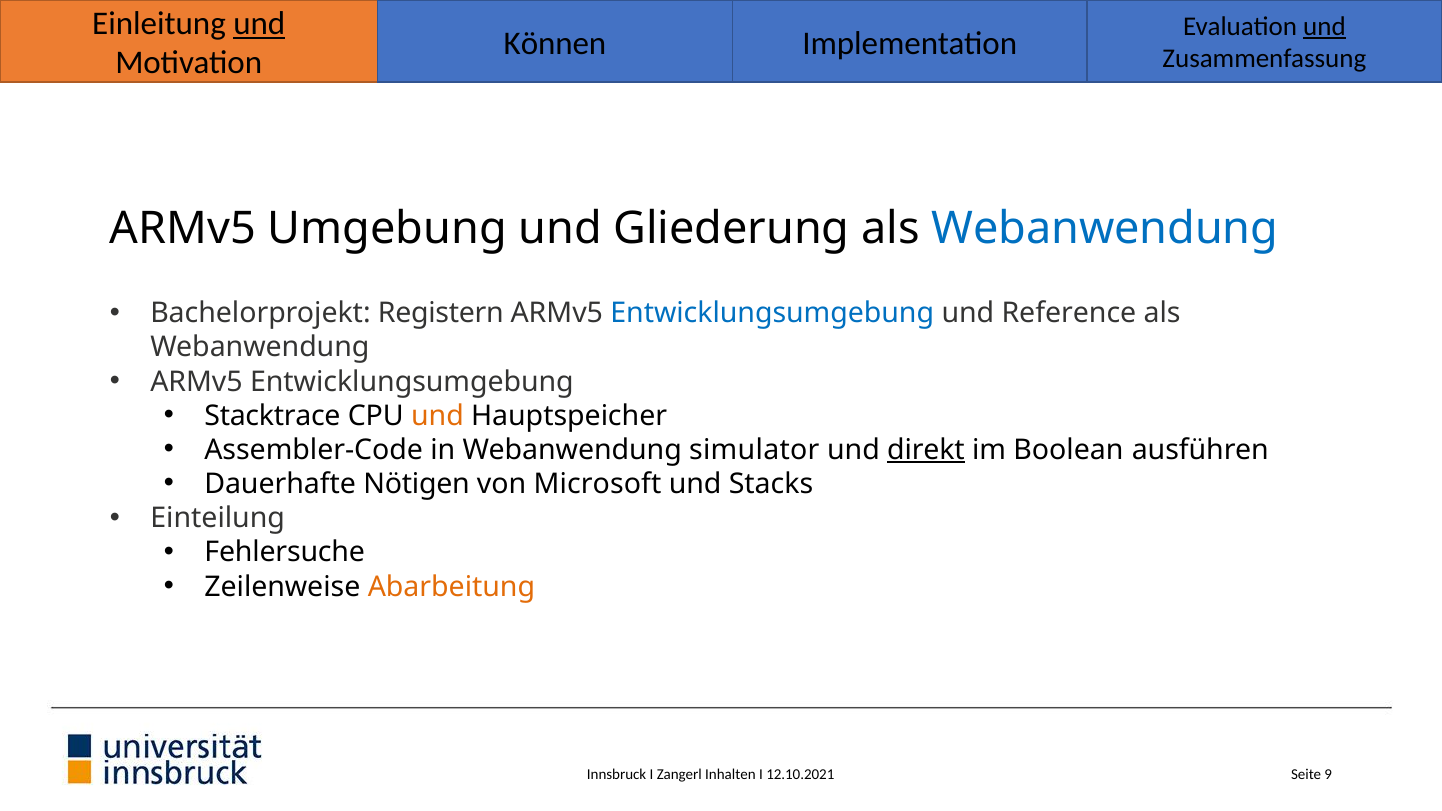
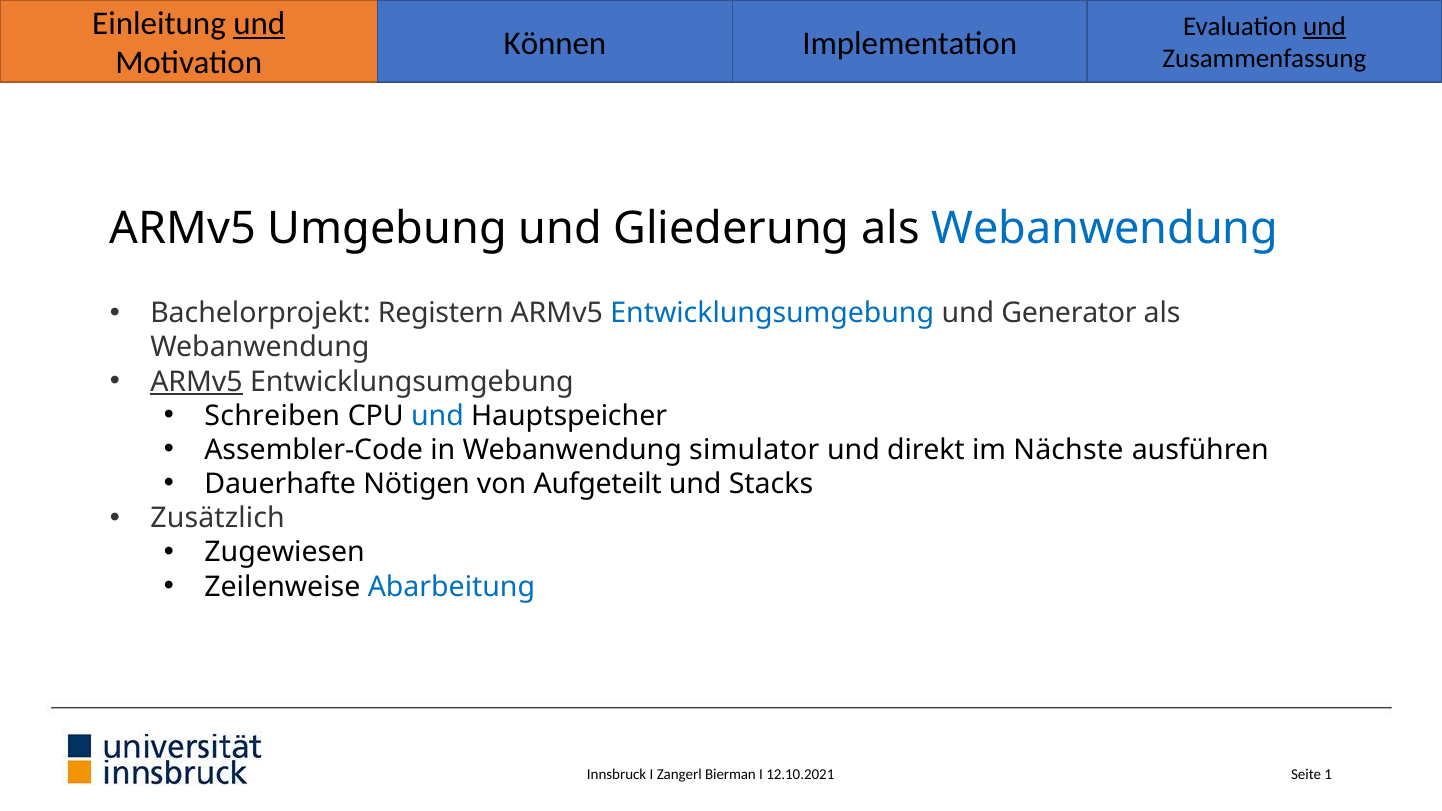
Reference: Reference -> Generator
ARMv5 at (197, 382) underline: none -> present
Stacktrace: Stacktrace -> Schreiben
und at (438, 416) colour: orange -> blue
direkt underline: present -> none
Boolean: Boolean -> Nächste
Microsoft: Microsoft -> Aufgeteilt
Einteilung: Einteilung -> Zusätzlich
Fehlersuche: Fehlersuche -> Zugewiesen
Abarbeitung colour: orange -> blue
Inhalten: Inhalten -> Bierman
9: 9 -> 1
